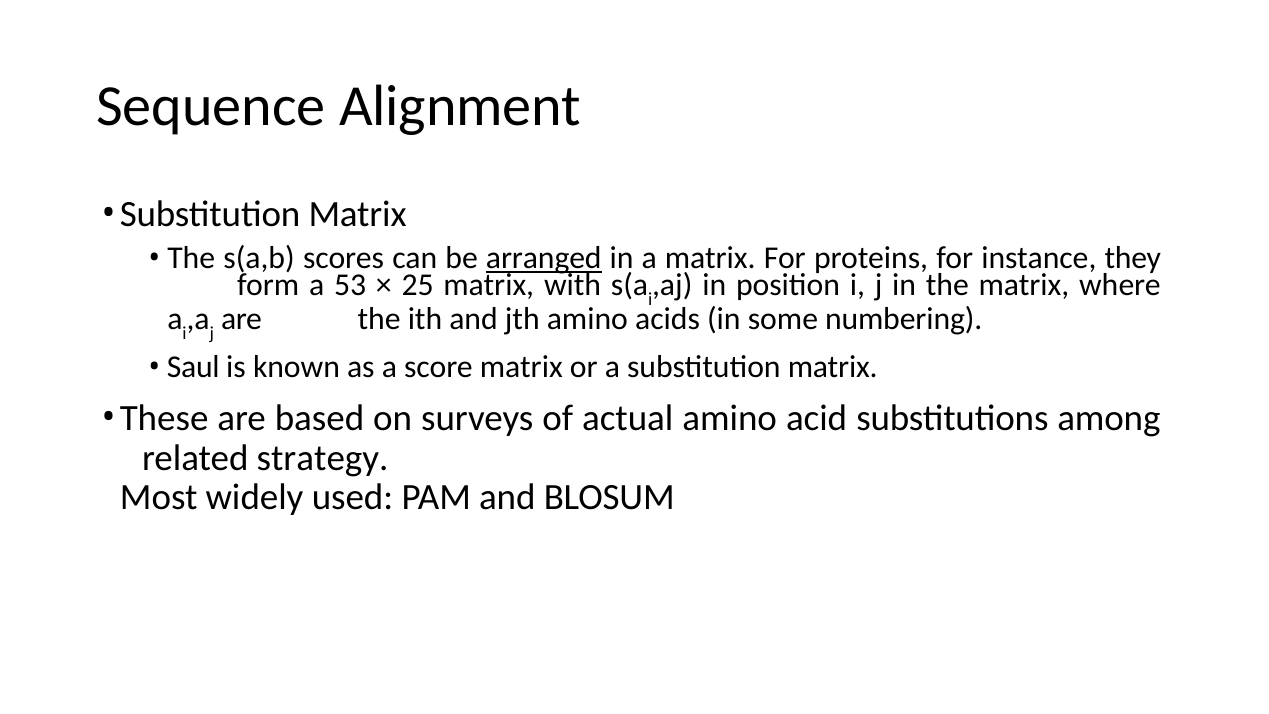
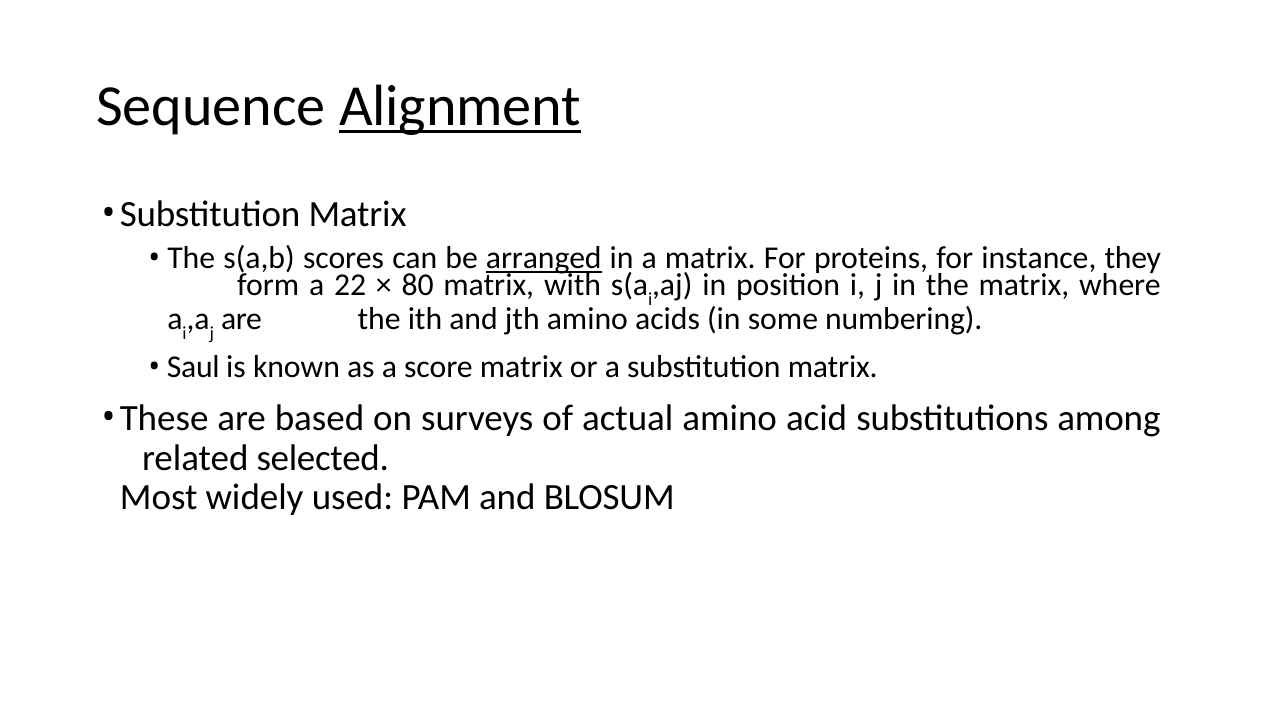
Alignment underline: none -> present
53: 53 -> 22
25: 25 -> 80
strategy: strategy -> selected
